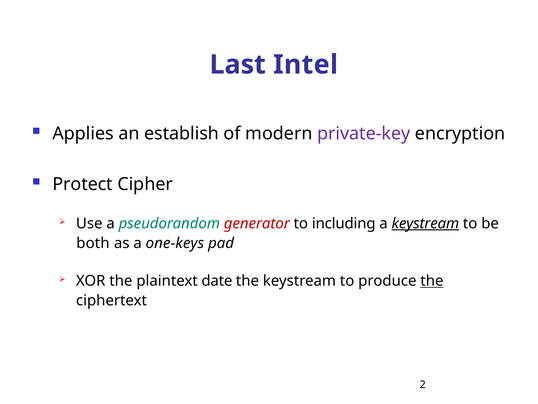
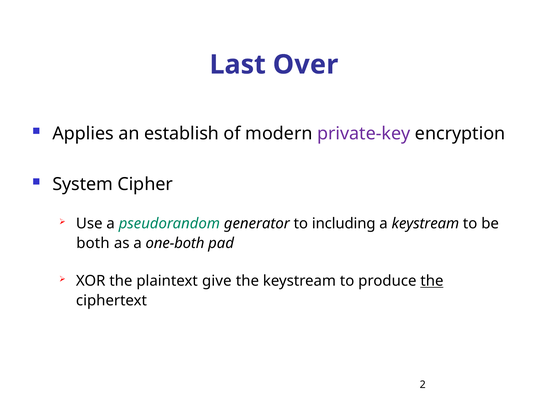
Intel: Intel -> Over
Protect: Protect -> System
generator colour: red -> black
keystream at (425, 223) underline: present -> none
one-keys: one-keys -> one-both
date: date -> give
